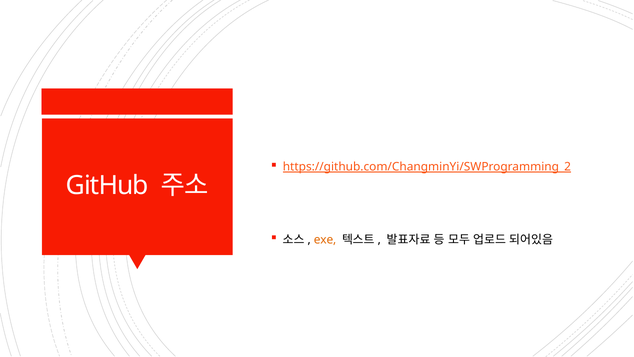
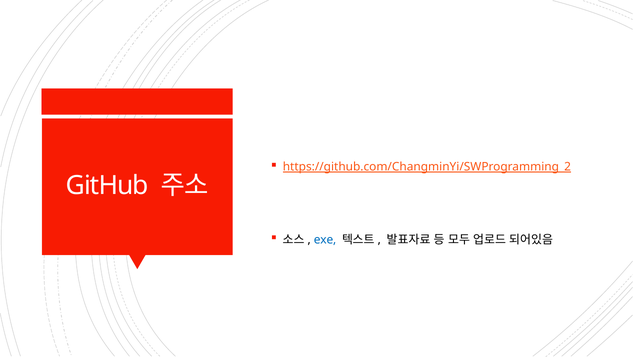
exe colour: orange -> blue
